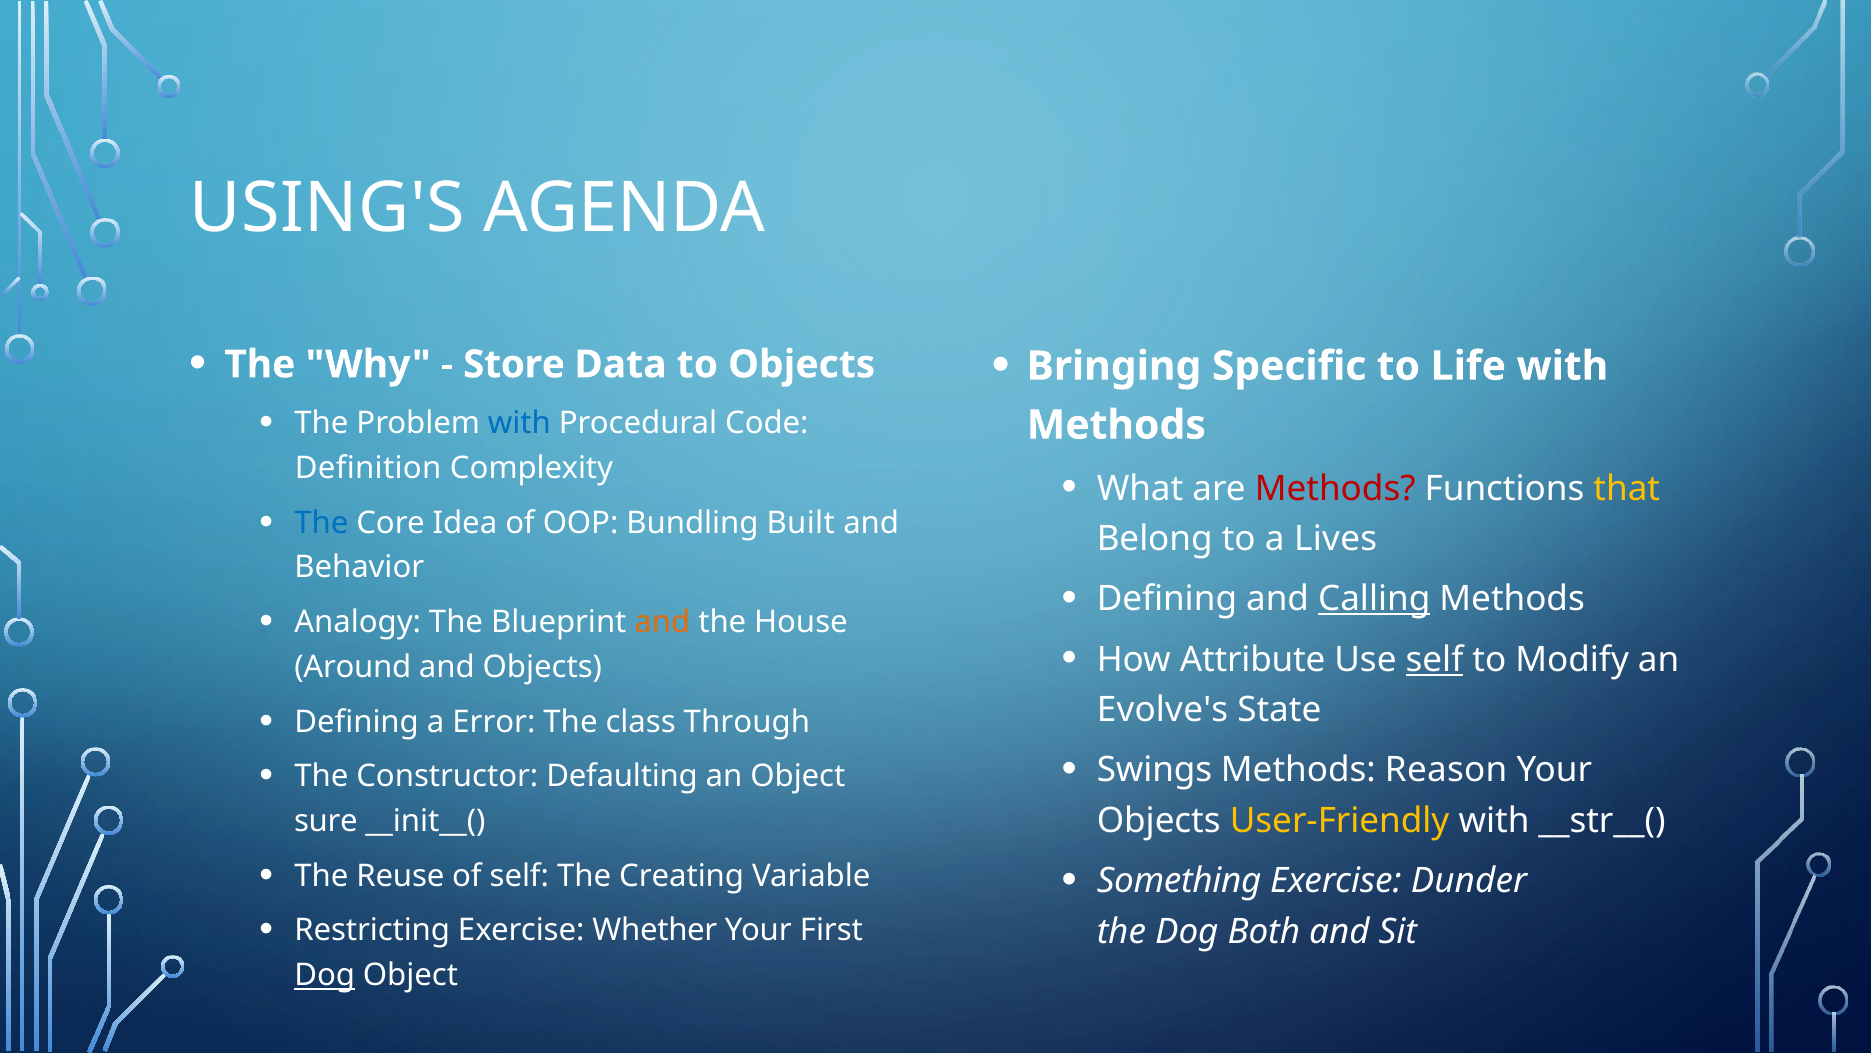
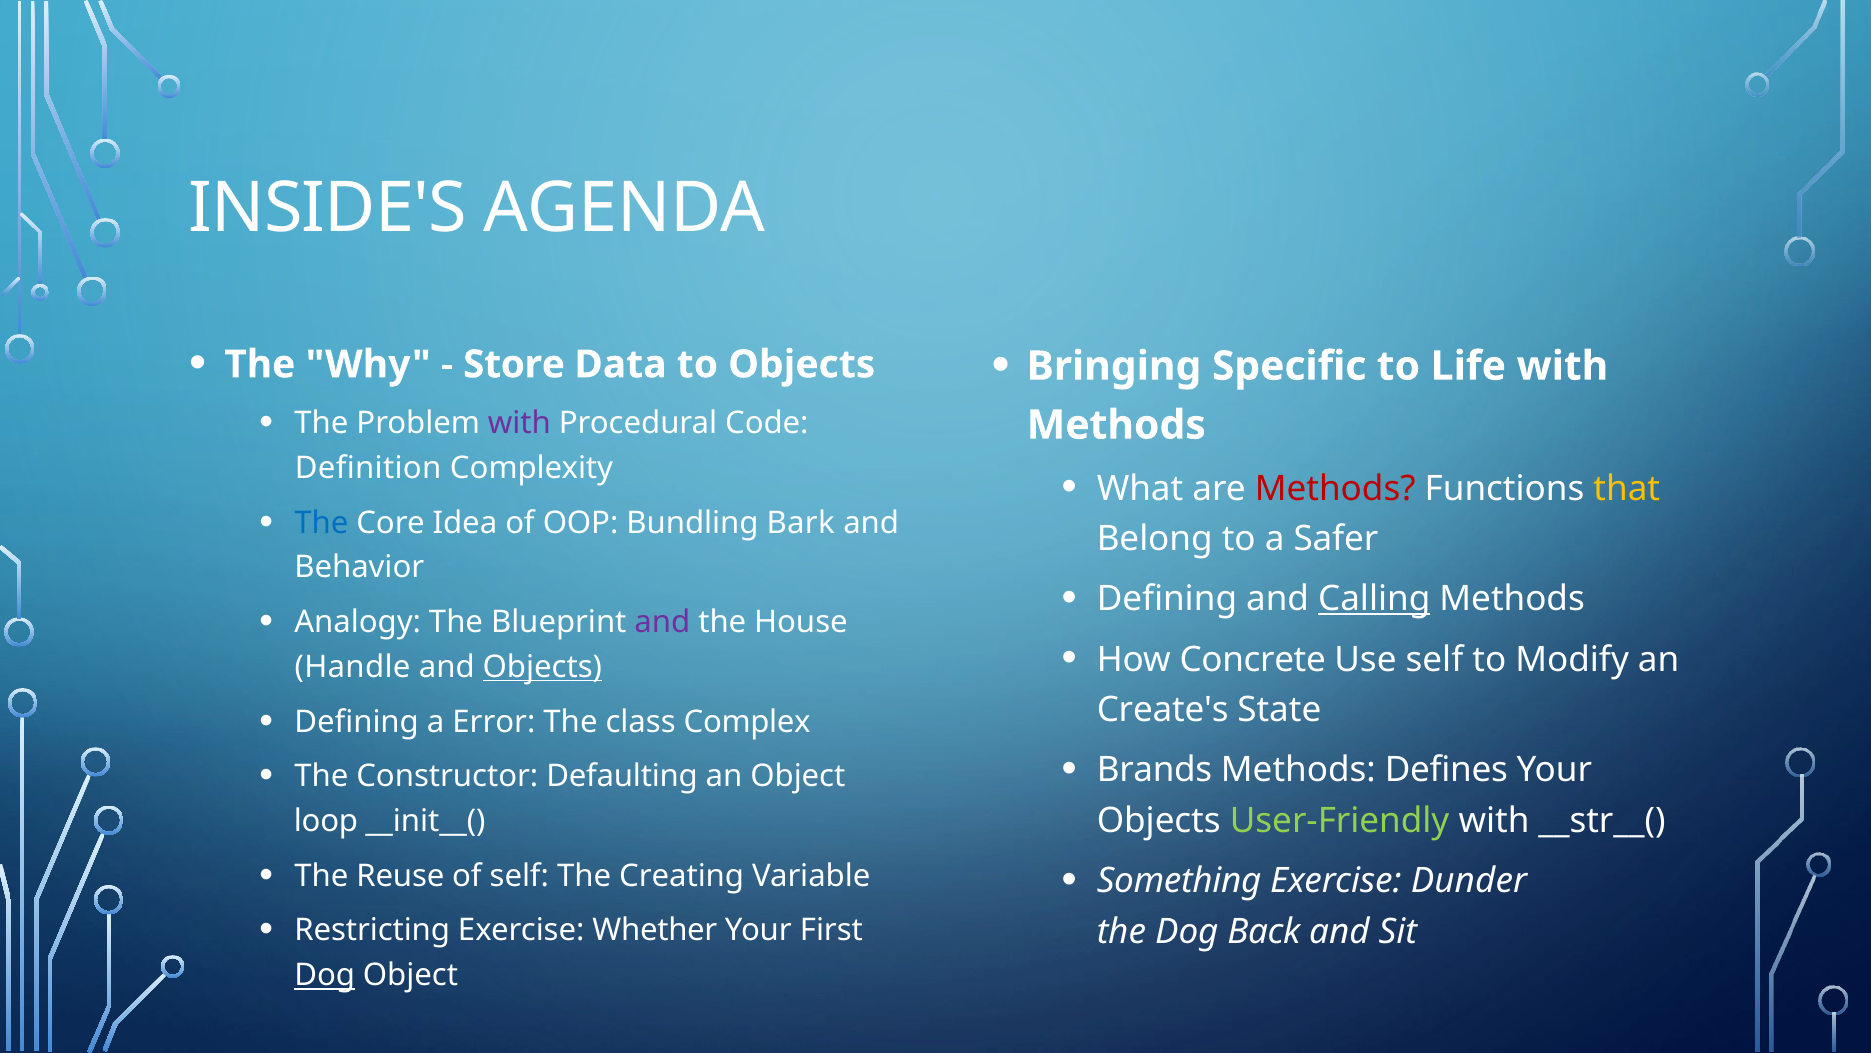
USING'S: USING'S -> INSIDE'S
with at (519, 423) colour: blue -> purple
Built: Built -> Bark
Lives: Lives -> Safer
and at (662, 622) colour: orange -> purple
Attribute: Attribute -> Concrete
self at (1435, 659) underline: present -> none
Around: Around -> Handle
Objects at (542, 667) underline: none -> present
Evolve's: Evolve's -> Create's
Through: Through -> Complex
Swings: Swings -> Brands
Reason: Reason -> Defines
User-Friendly colour: yellow -> light green
sure: sure -> loop
Both: Both -> Back
